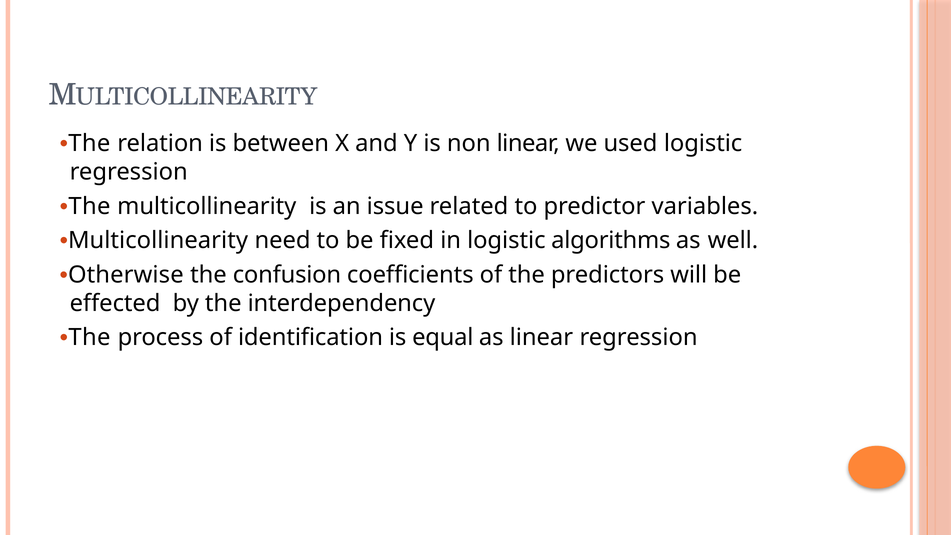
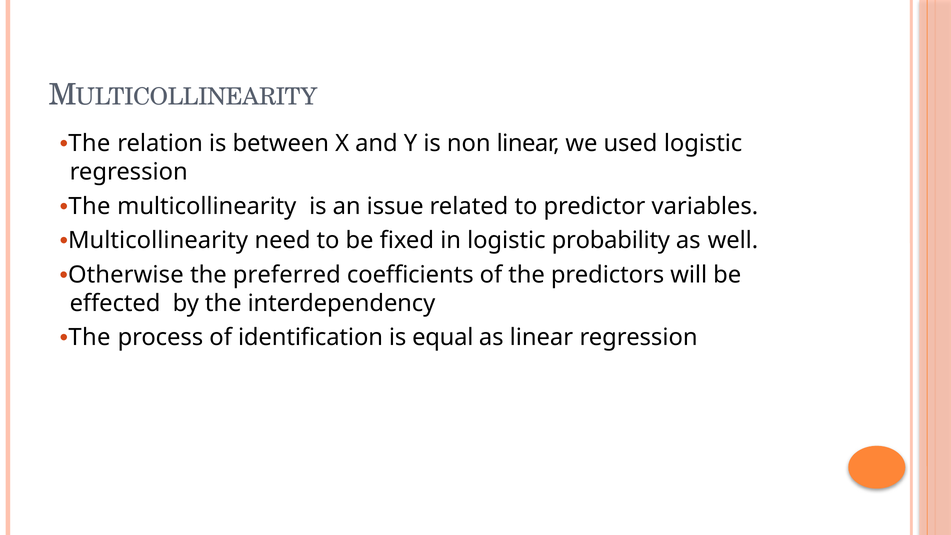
algorithms: algorithms -> probability
confusion: confusion -> preferred
